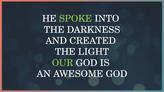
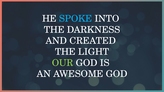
SPOKE colour: light green -> light blue
